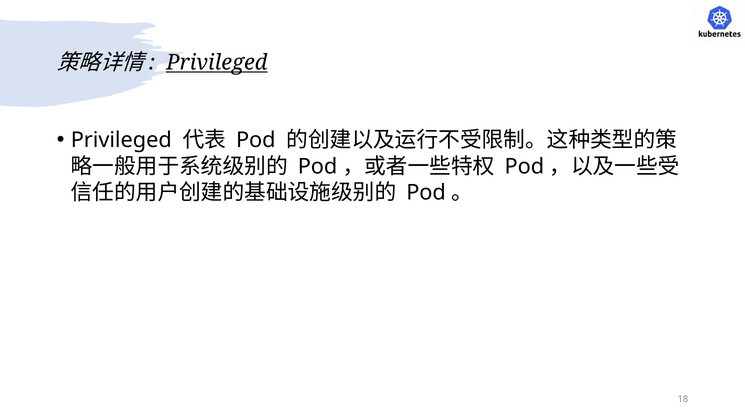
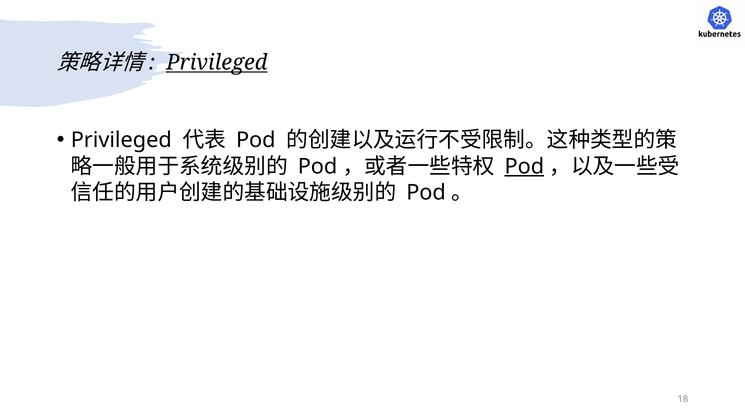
Pod at (524, 166) underline: none -> present
